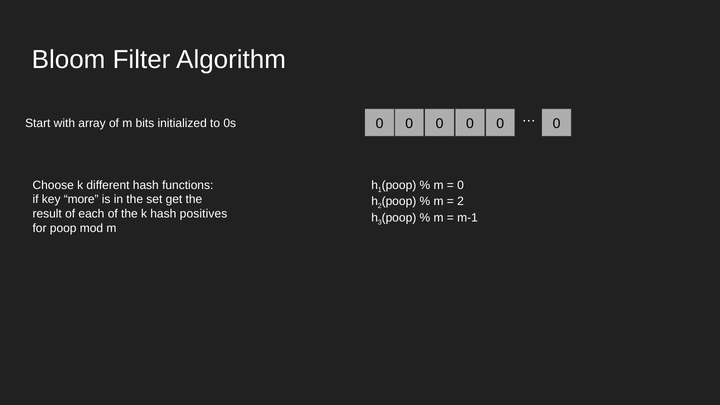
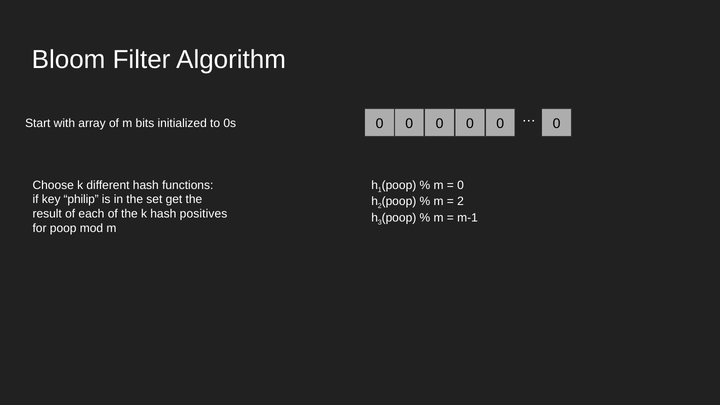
more: more -> philip
